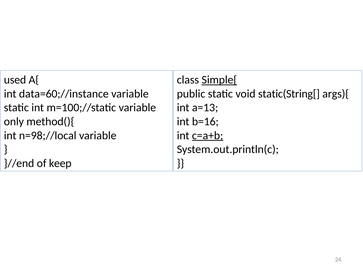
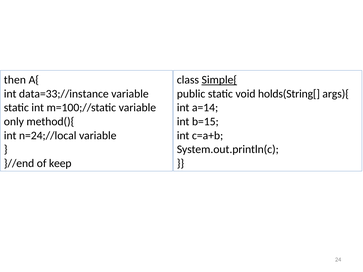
used: used -> then
data=60;//instance: data=60;//instance -> data=33;//instance
static(String[: static(String[ -> holds(String[
a=13: a=13 -> a=14
b=16: b=16 -> b=15
n=98;//local: n=98;//local -> n=24;//local
c=a+b underline: present -> none
